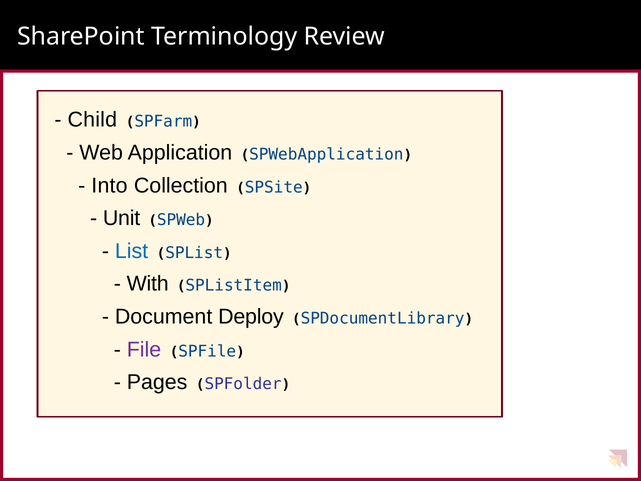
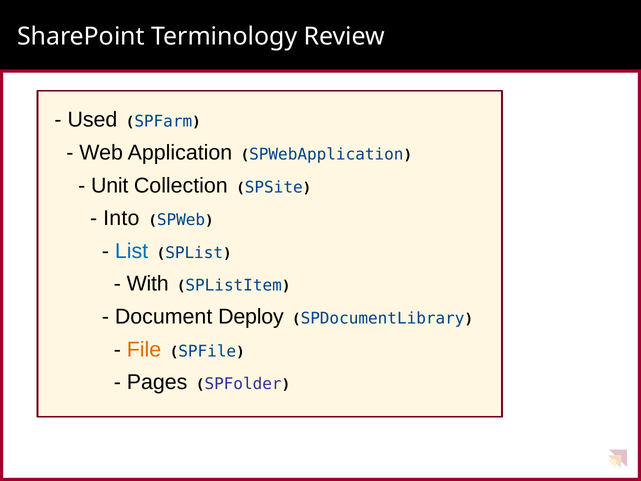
Child: Child -> Used
Into: Into -> Unit
Unit: Unit -> Into
File colour: purple -> orange
